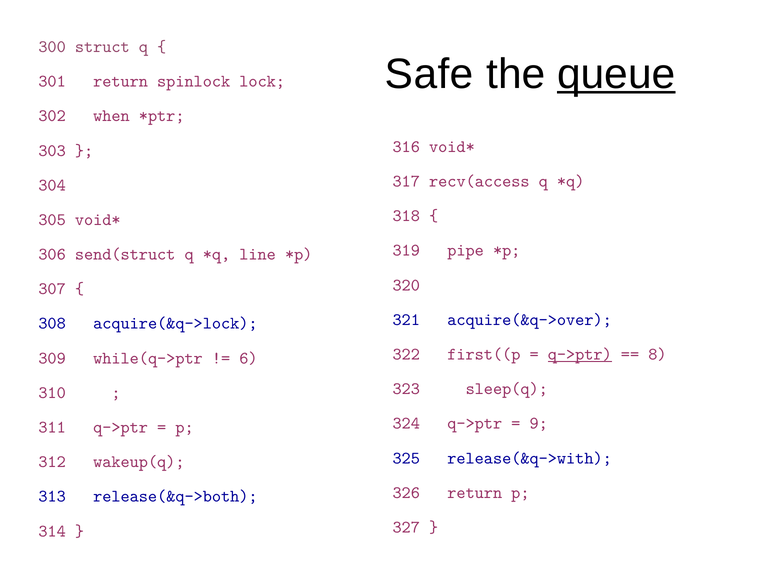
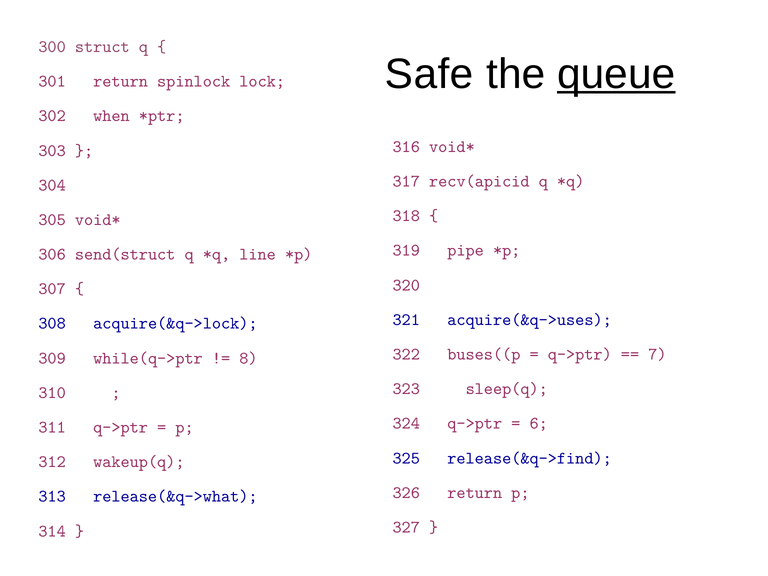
recv(access: recv(access -> recv(apicid
acquire(&q->over: acquire(&q->over -> acquire(&q->uses
first((p: first((p -> buses((p
q->ptr at (580, 354) underline: present -> none
8: 8 -> 7
6: 6 -> 8
9: 9 -> 6
release(&q->with: release(&q->with -> release(&q->find
release(&q->both: release(&q->both -> release(&q->what
